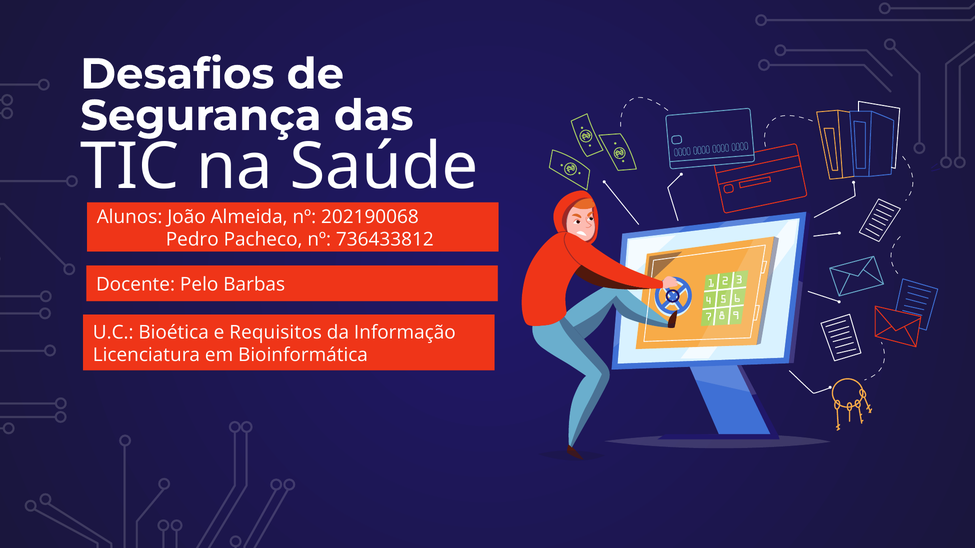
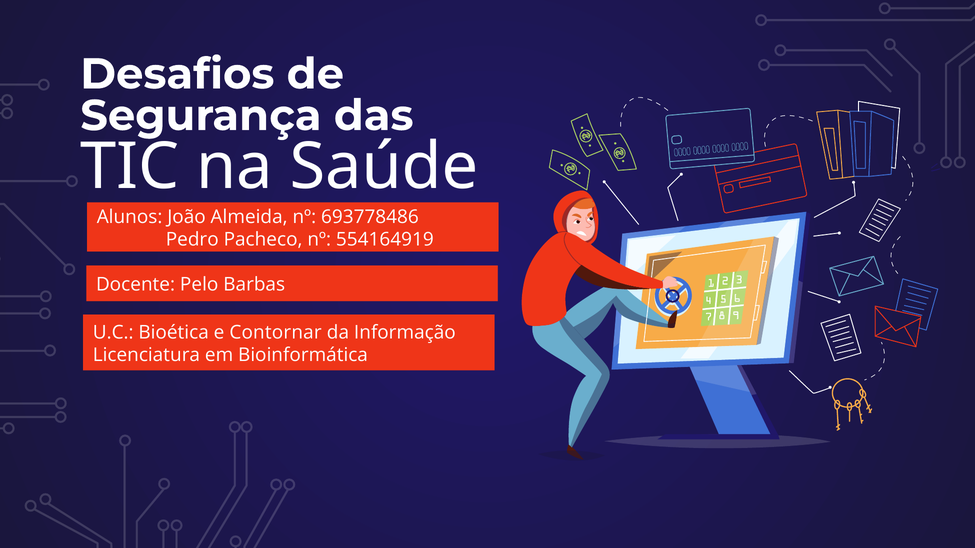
202190068: 202190068 -> 693778486
736433812: 736433812 -> 554164919
Requisitos: Requisitos -> Contornar
